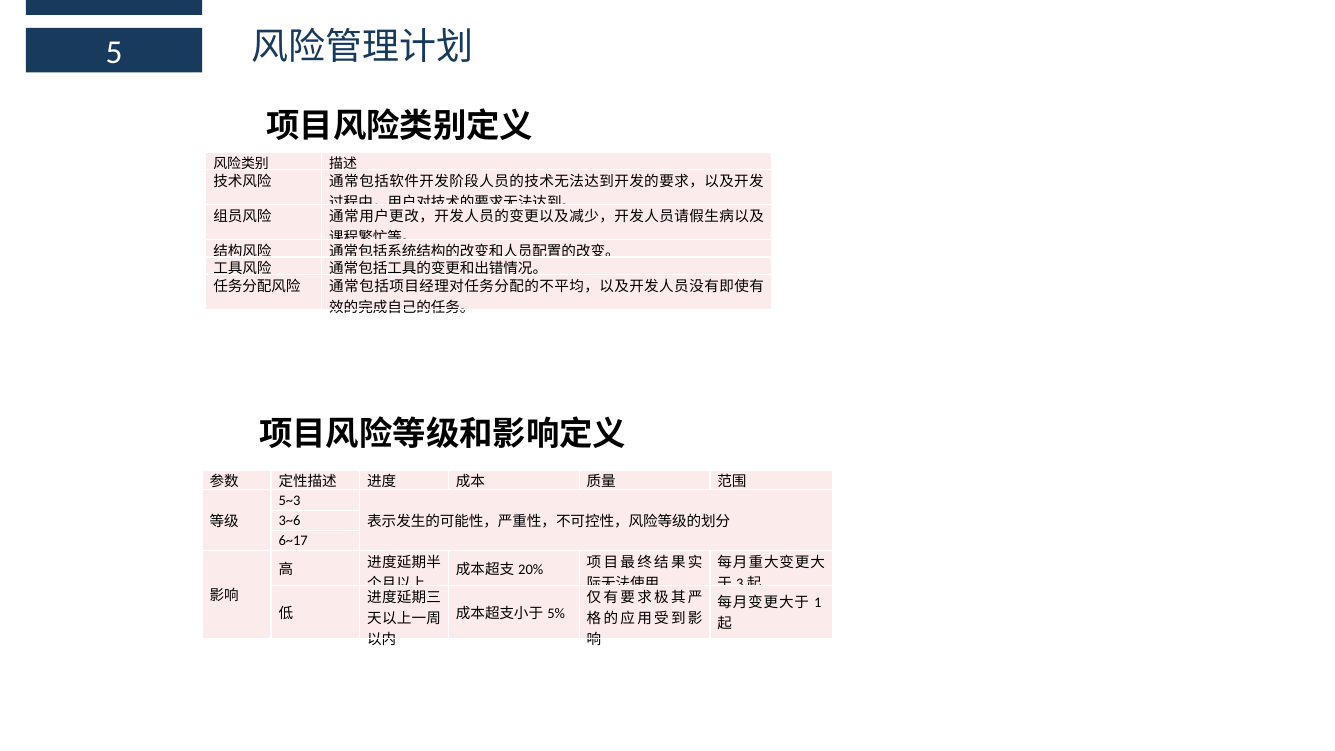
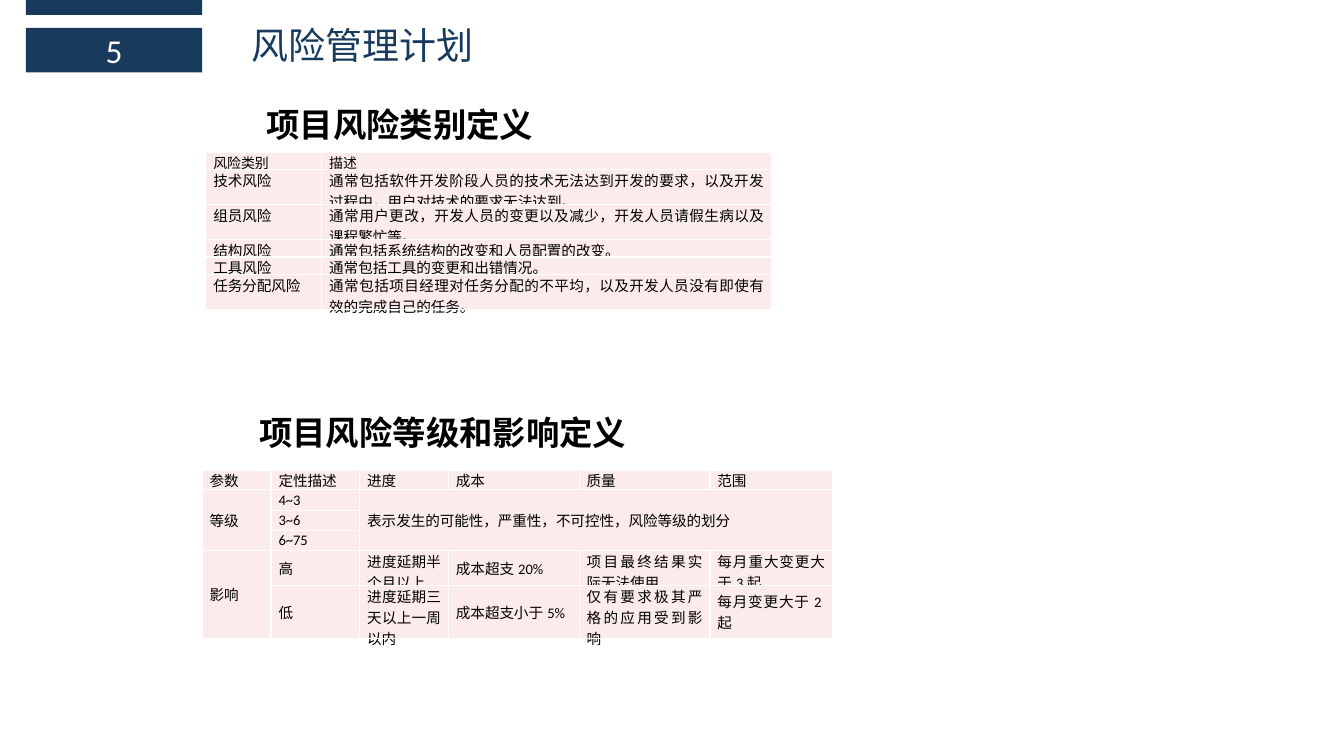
5~3: 5~3 -> 4~3
6~17: 6~17 -> 6~75
1: 1 -> 2
